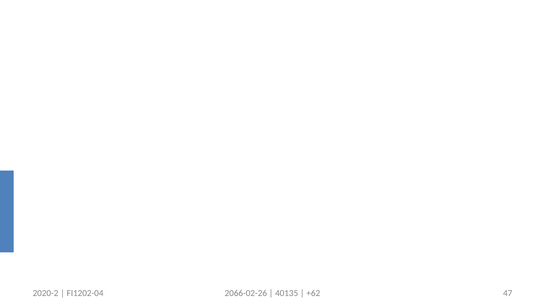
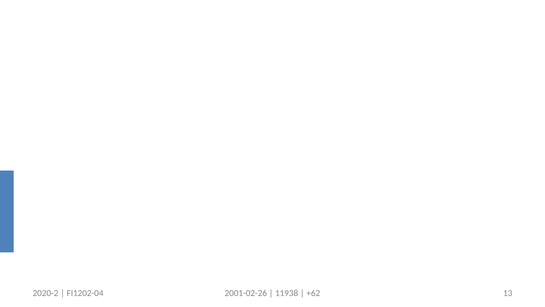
2066-02-26: 2066-02-26 -> 2001-02-26
40135: 40135 -> 11938
47: 47 -> 13
